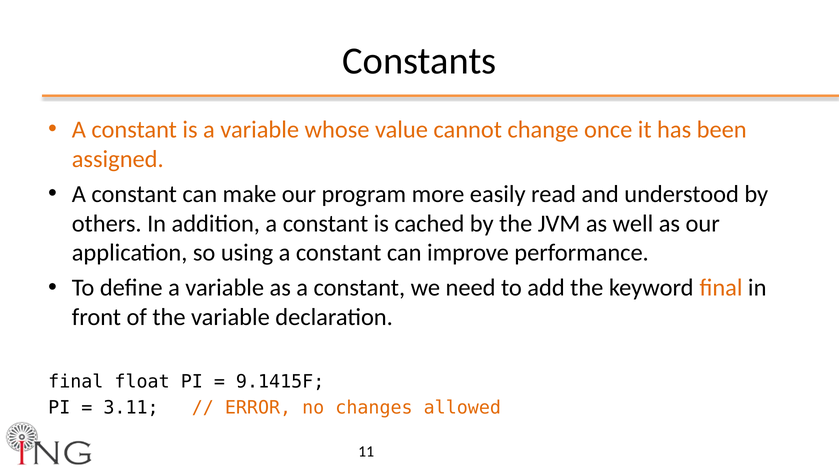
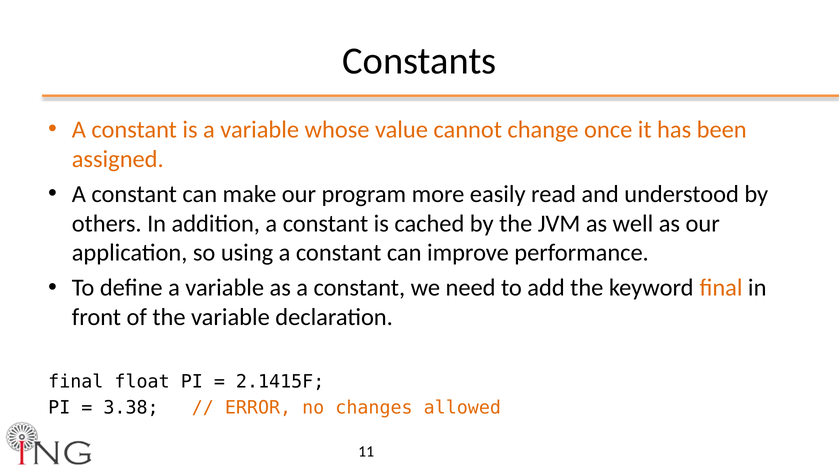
9.1415F: 9.1415F -> 2.1415F
3.11: 3.11 -> 3.38
